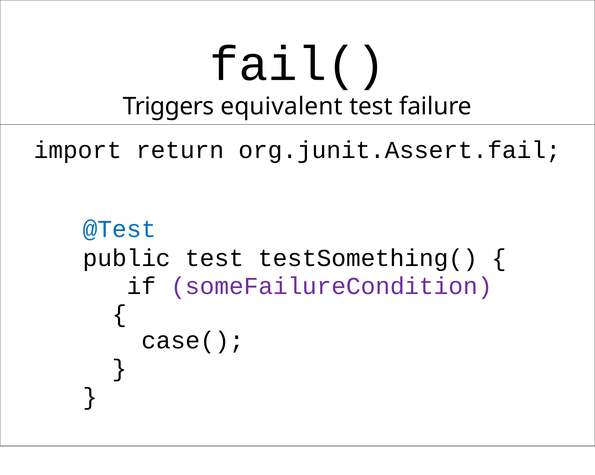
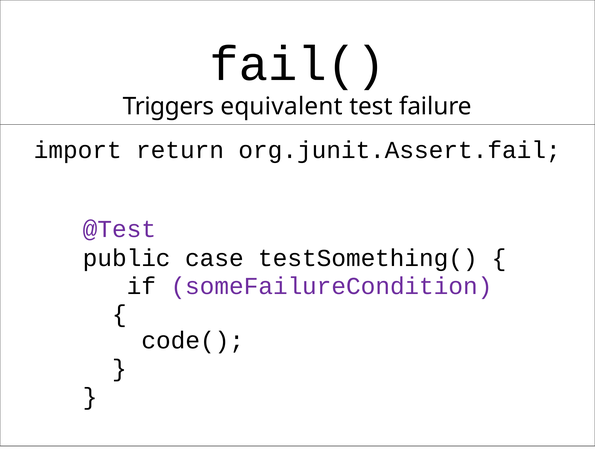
@Test colour: blue -> purple
public test: test -> case
case(: case( -> code(
